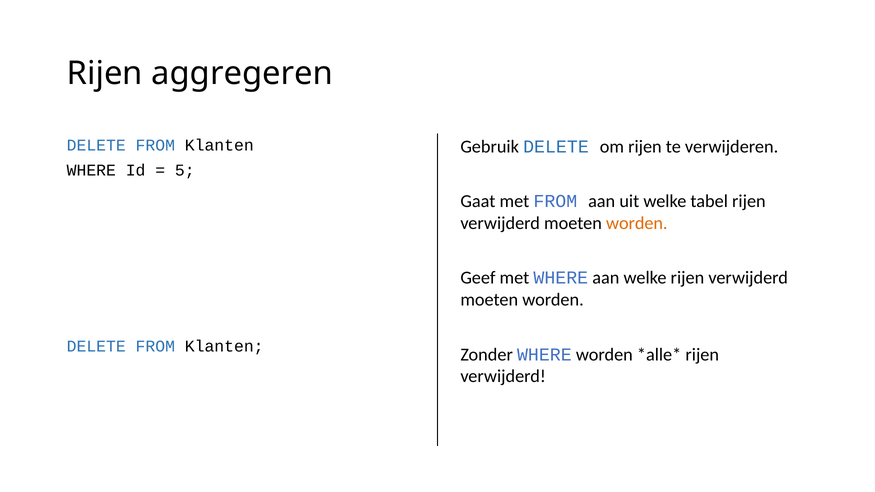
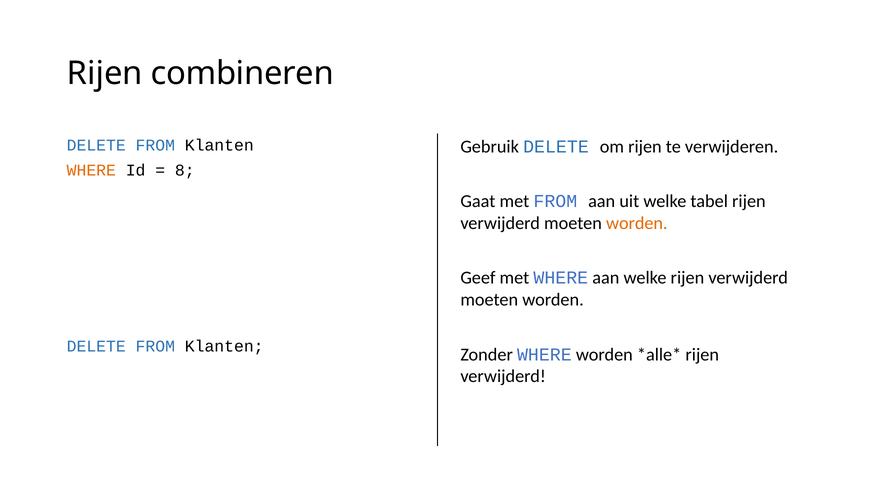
aggregeren: aggregeren -> combineren
WHERE at (91, 170) colour: black -> orange
5: 5 -> 8
